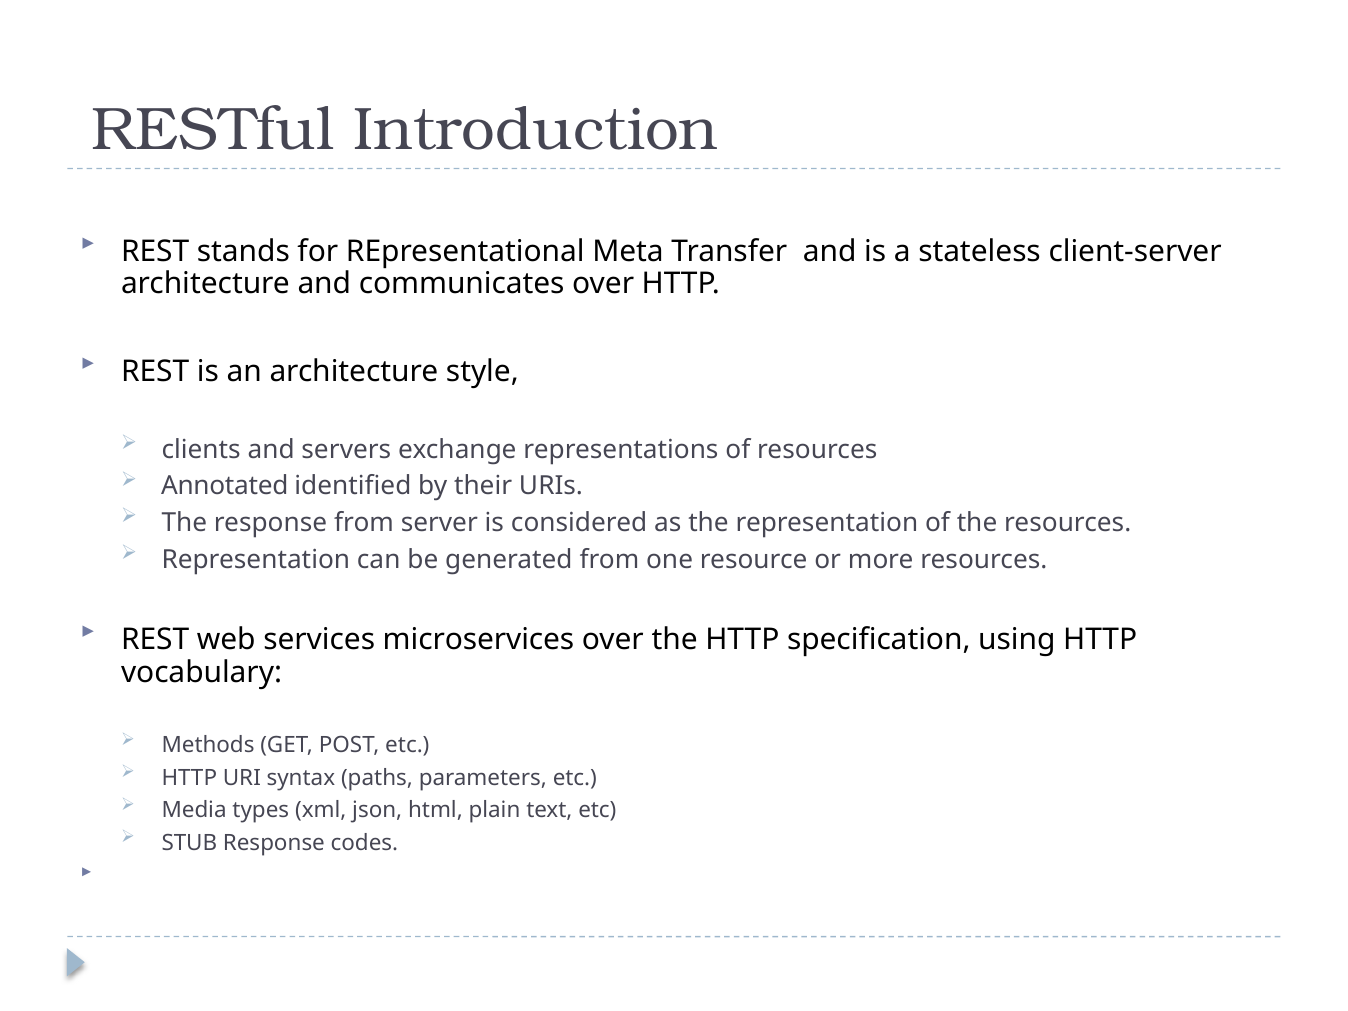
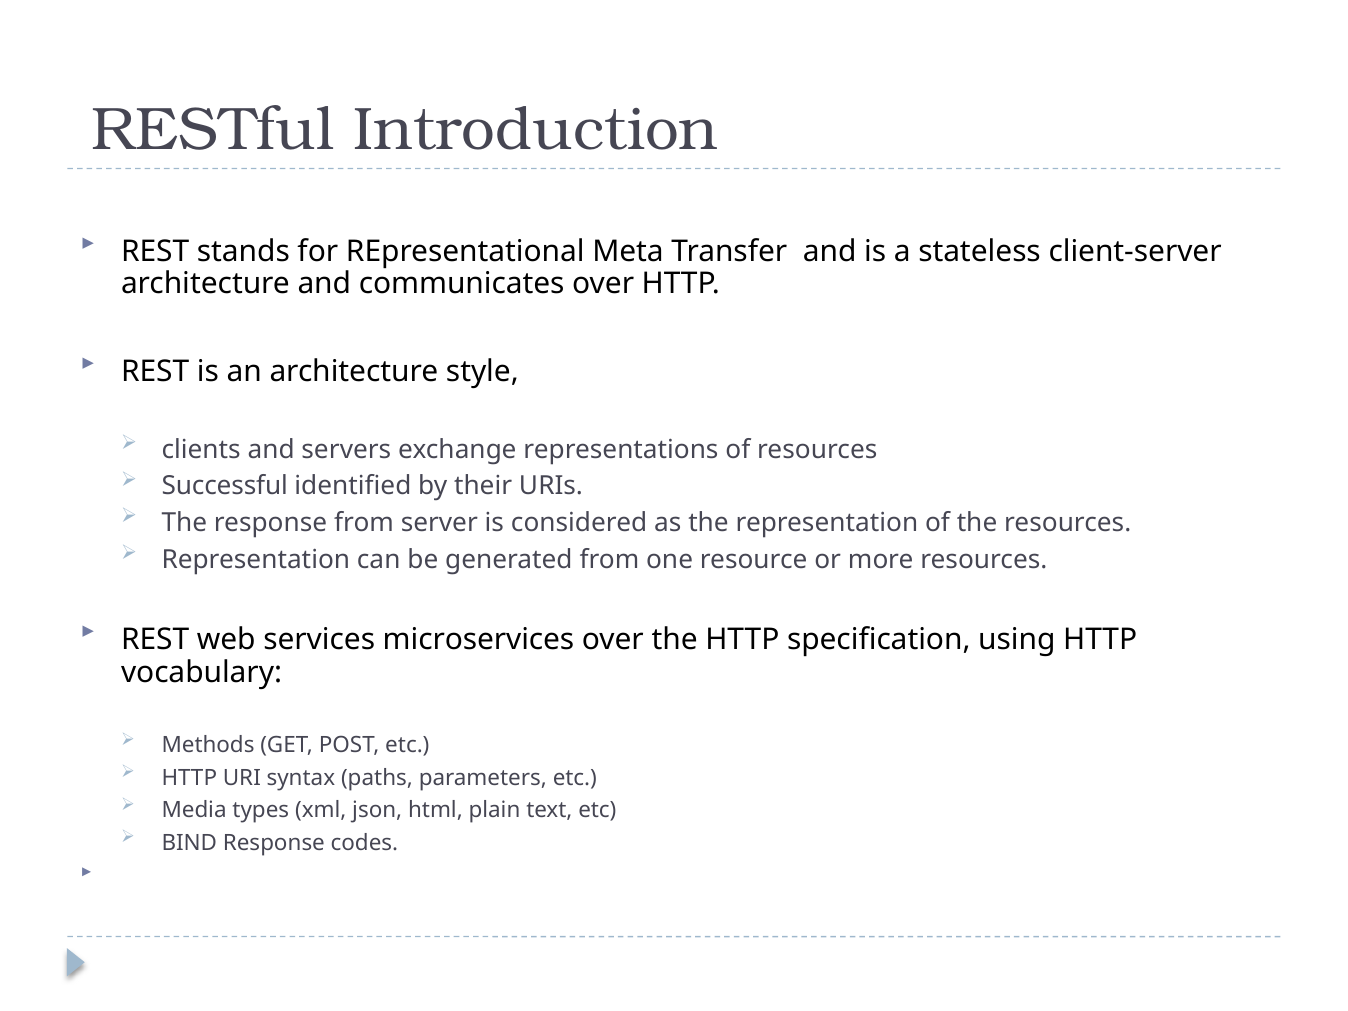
Annotated: Annotated -> Successful
STUB: STUB -> BIND
